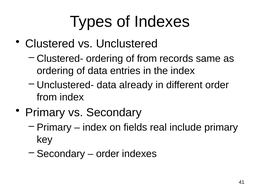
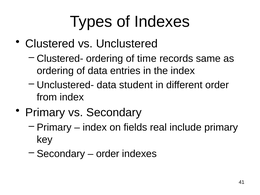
of from: from -> time
already: already -> student
